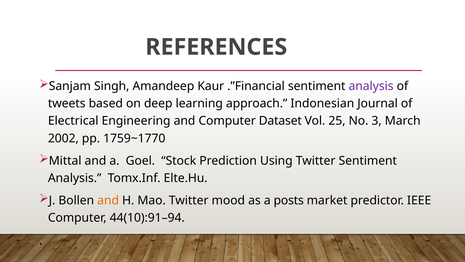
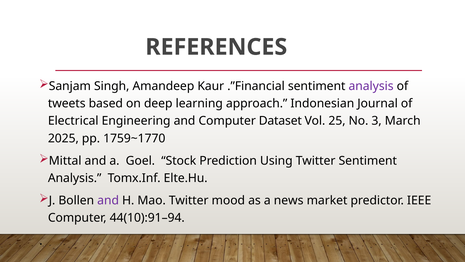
2002: 2002 -> 2025
and at (108, 200) colour: orange -> purple
posts: posts -> news
